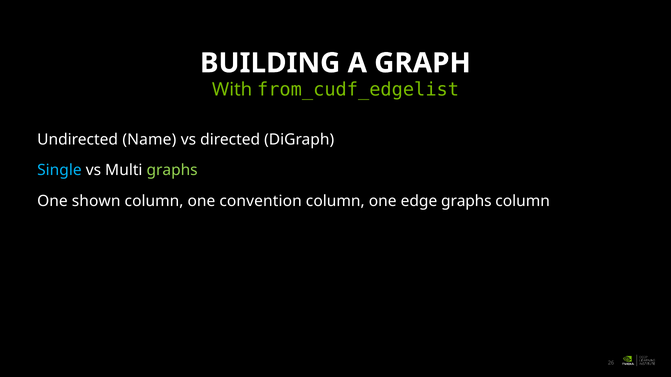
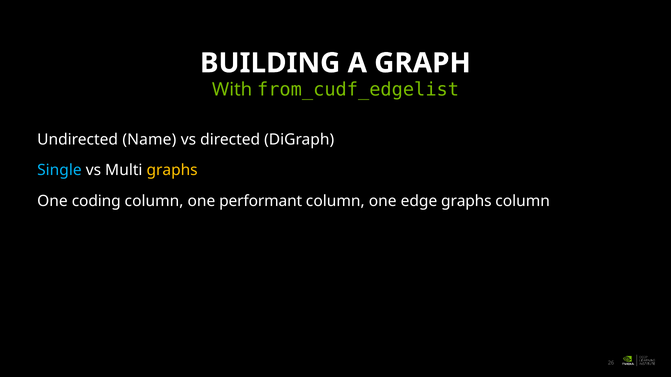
graphs at (172, 170) colour: light green -> yellow
shown: shown -> coding
convention: convention -> performant
